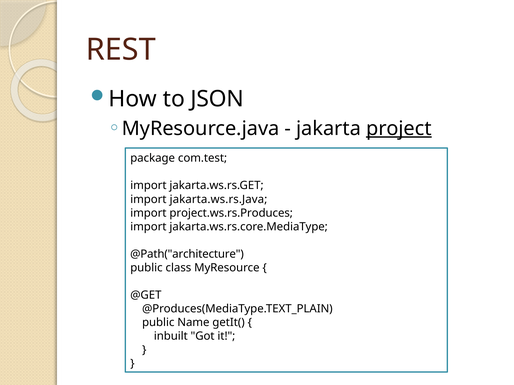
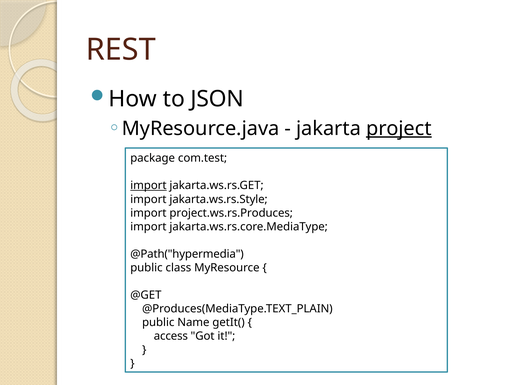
import at (148, 186) underline: none -> present
jakarta.ws.rs.Java: jakarta.ws.rs.Java -> jakarta.ws.rs.Style
@Path("architecture: @Path("architecture -> @Path("hypermedia
inbuilt: inbuilt -> access
